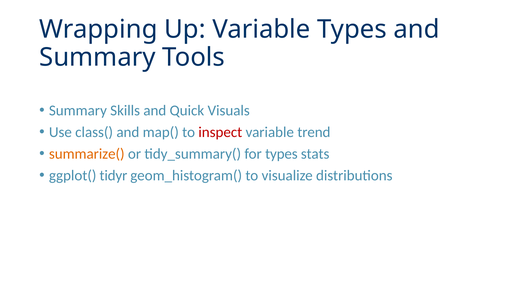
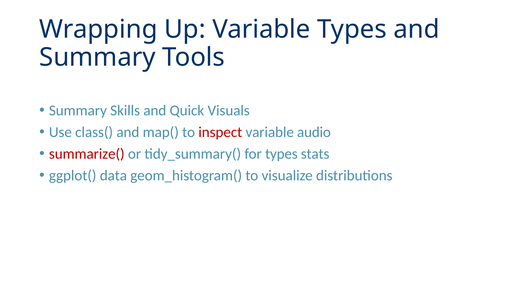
trend: trend -> audio
summarize( colour: orange -> red
tidyr: tidyr -> data
